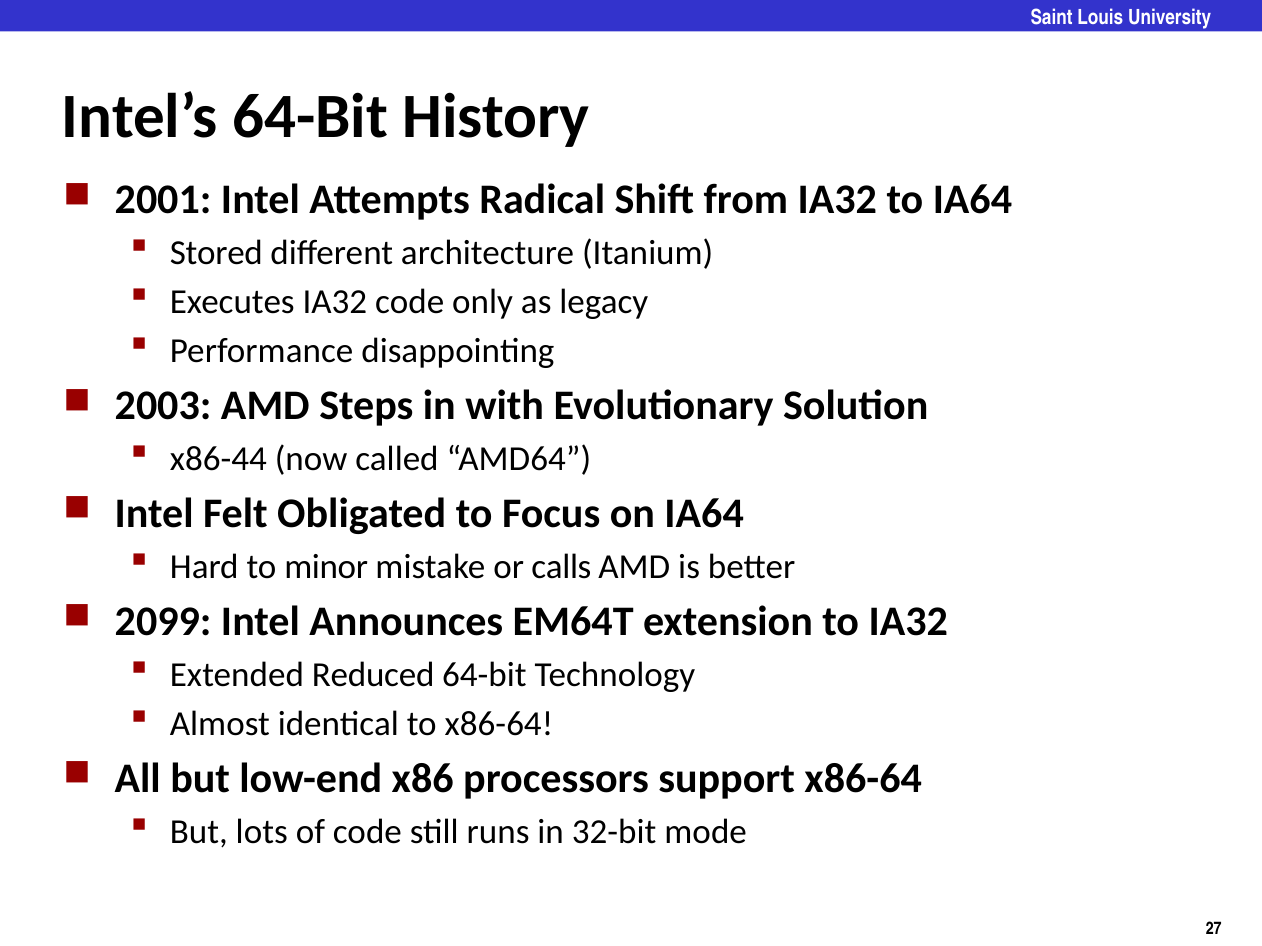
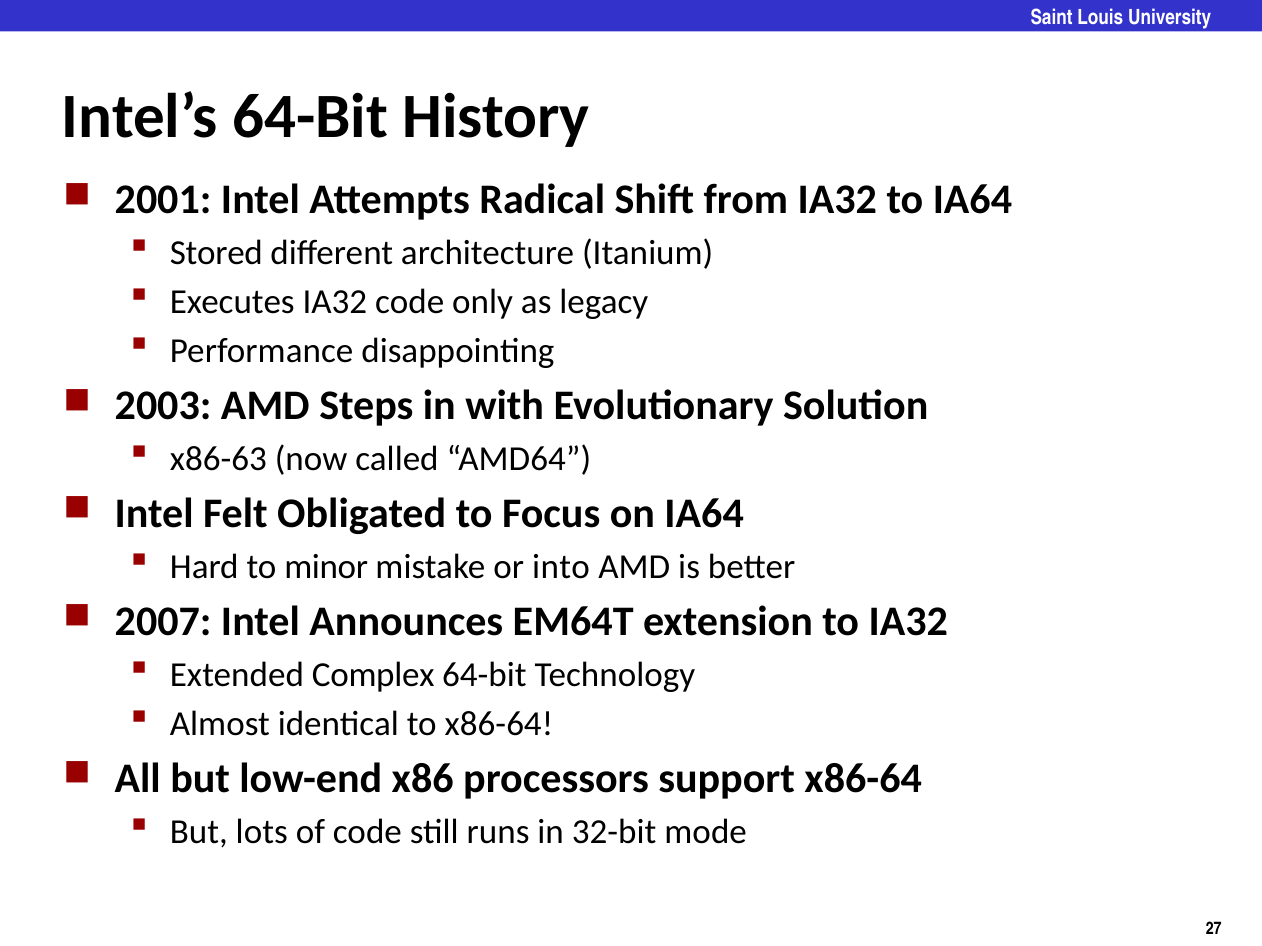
x86-44: x86-44 -> x86-63
calls: calls -> into
2099: 2099 -> 2007
Reduced: Reduced -> Complex
